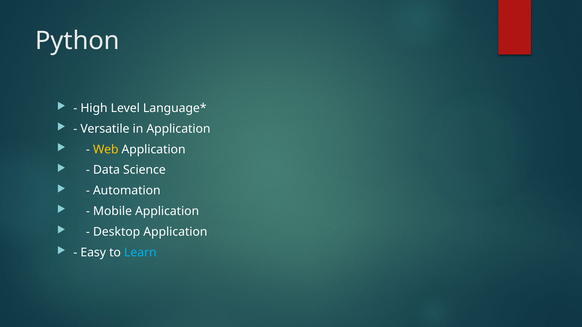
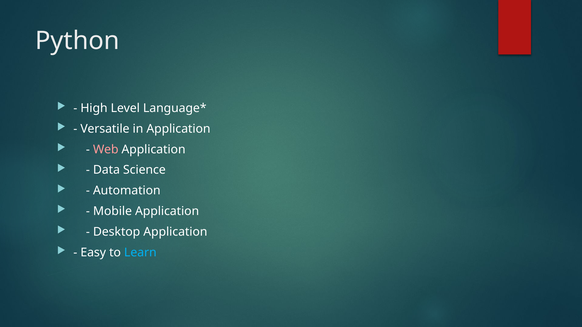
Web colour: yellow -> pink
